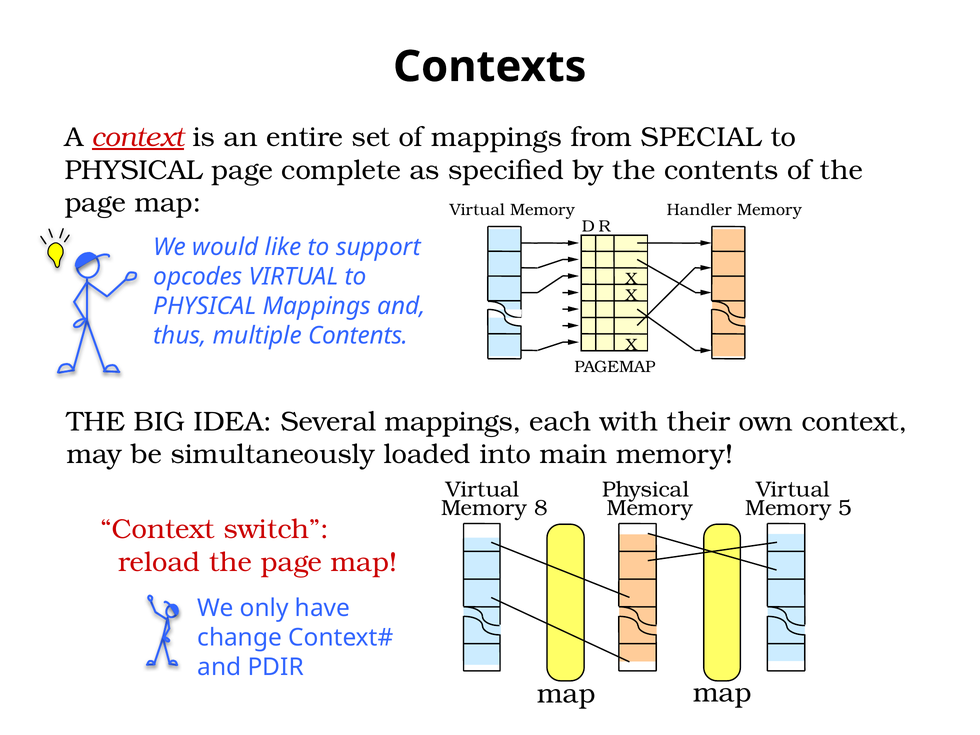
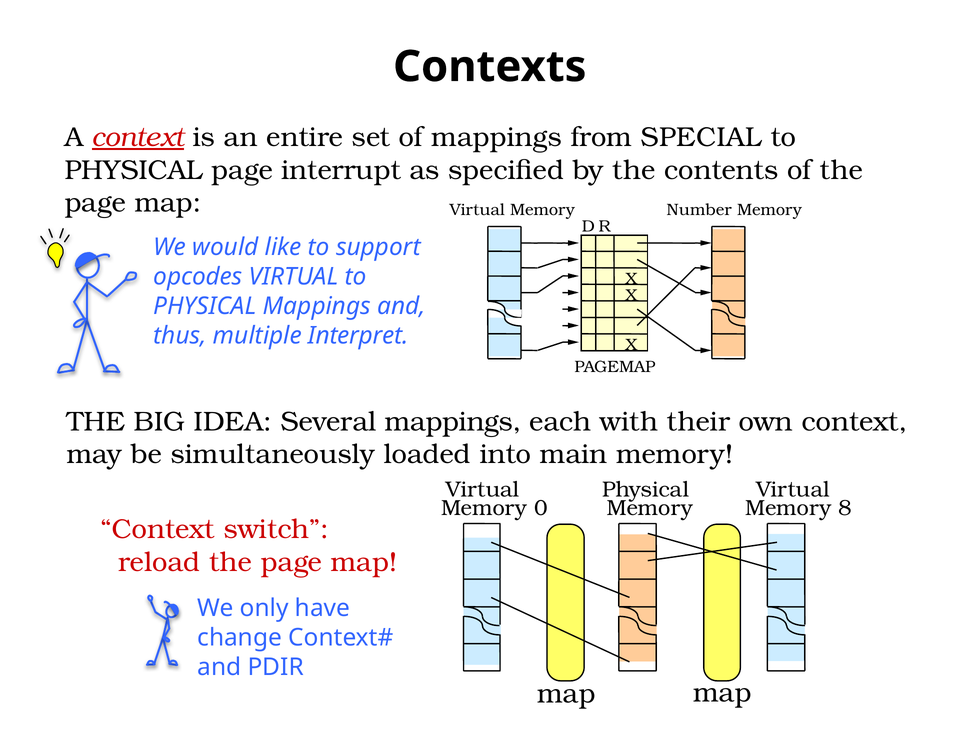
complete: complete -> interrupt
Handler: Handler -> Number
multiple Contents: Contents -> Interpret
8: 8 -> 0
5: 5 -> 8
